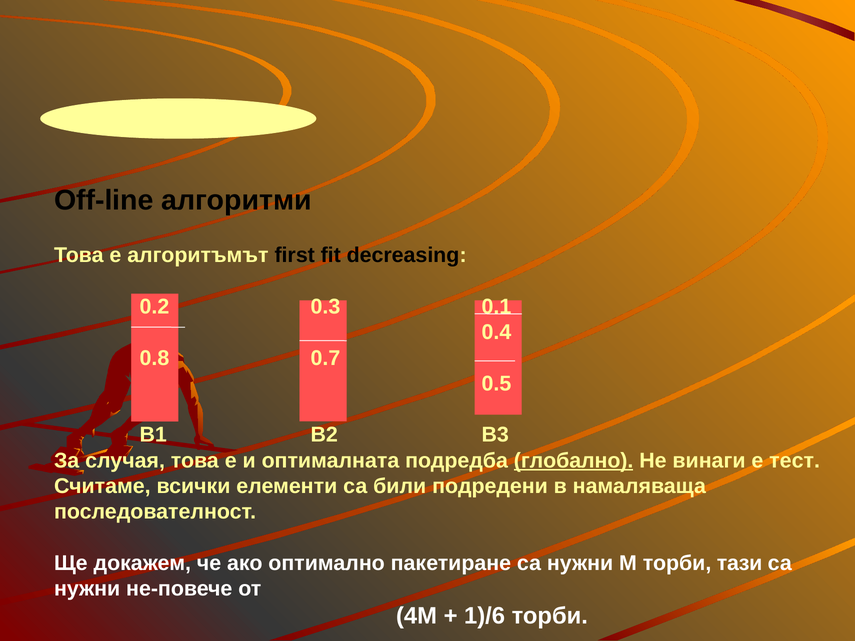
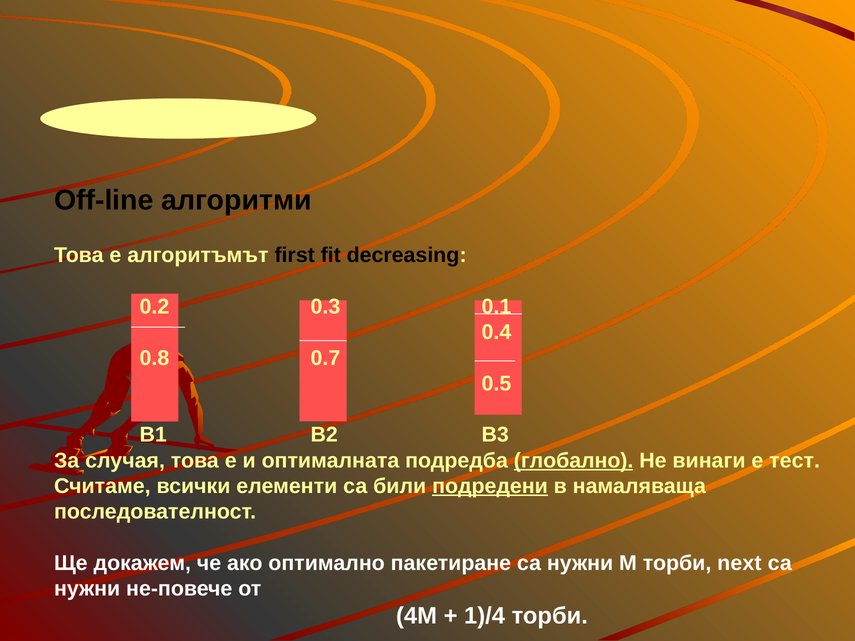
подредени underline: none -> present
тази: тази -> next
1)/6: 1)/6 -> 1)/4
